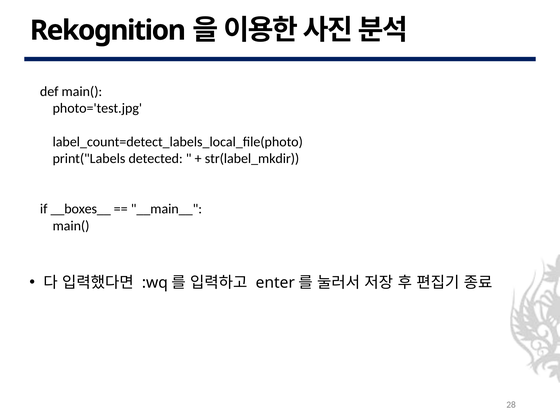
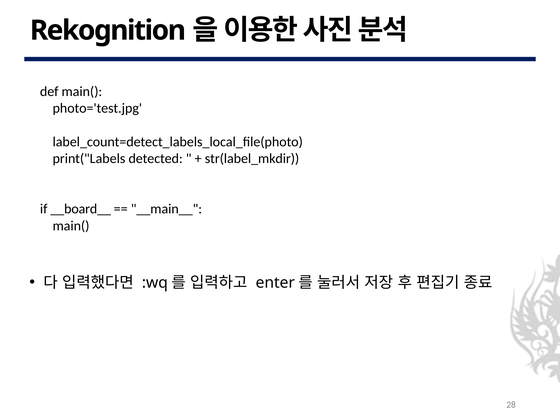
__boxes__: __boxes__ -> __board__
